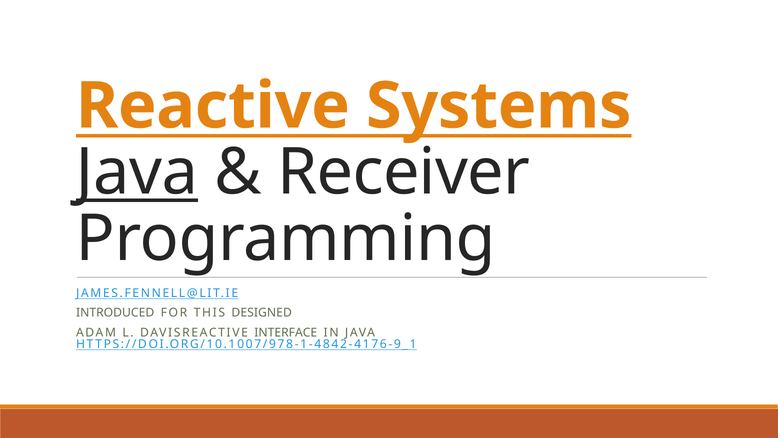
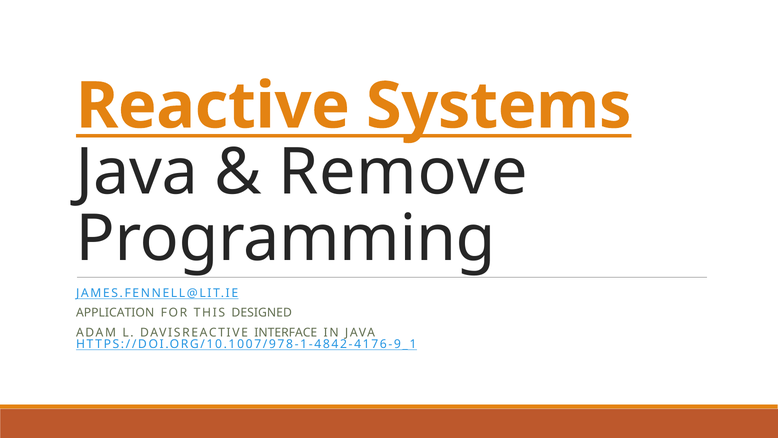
Java at (137, 172) underline: present -> none
Receiver: Receiver -> Remove
INTRODUCED: INTRODUCED -> APPLICATION
